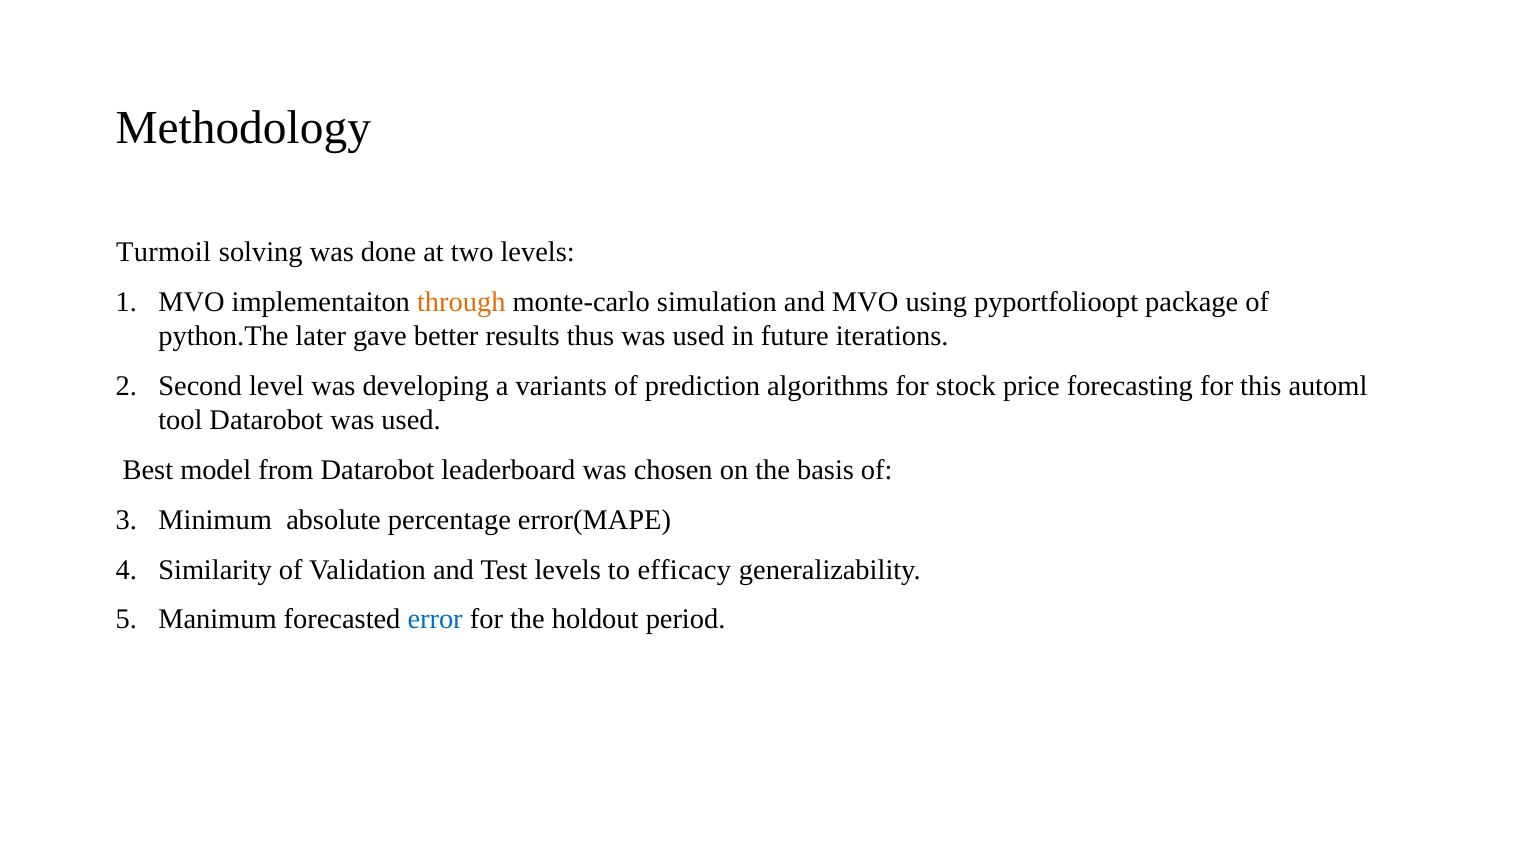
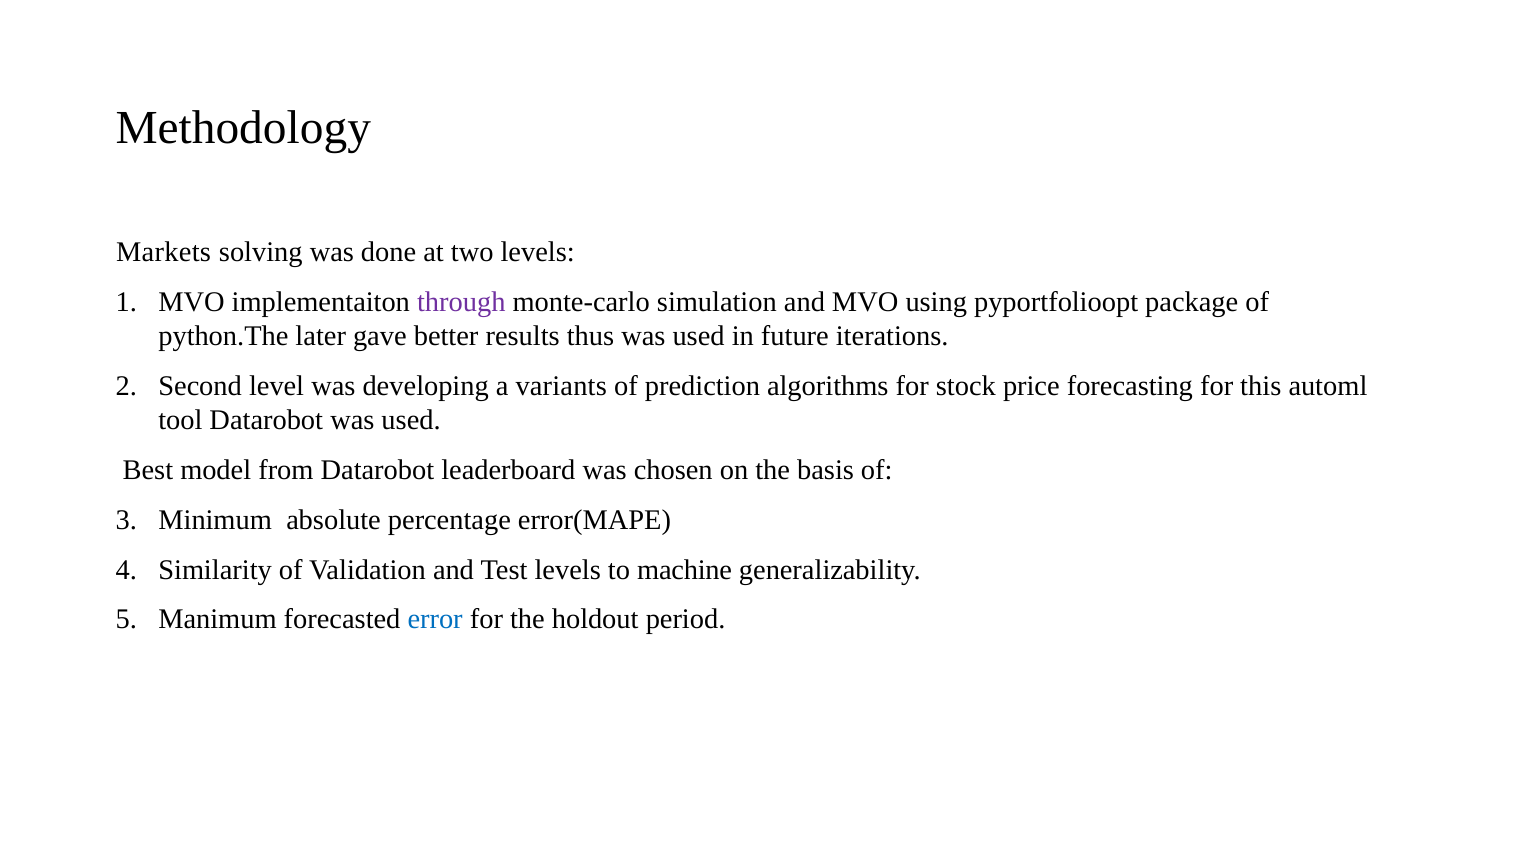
Turmoil: Turmoil -> Markets
through colour: orange -> purple
efficacy: efficacy -> machine
